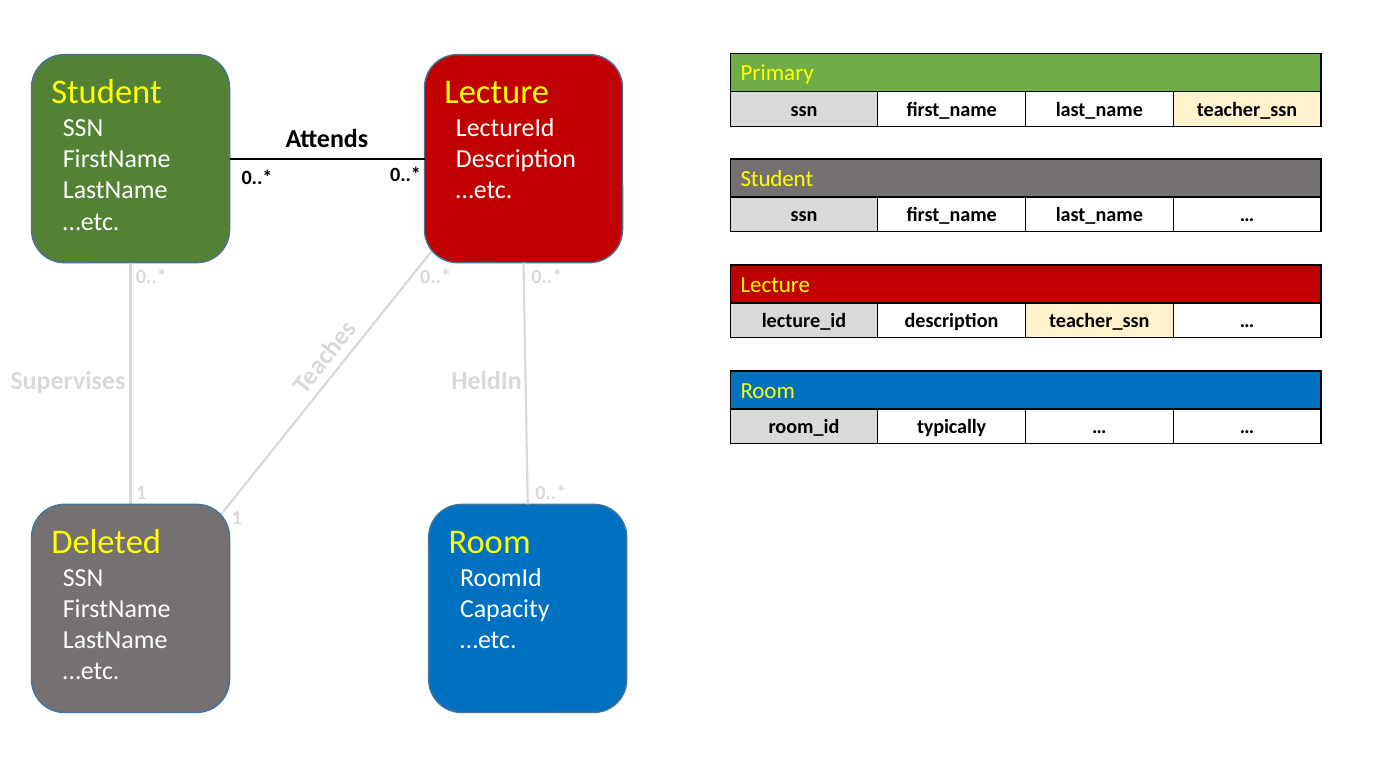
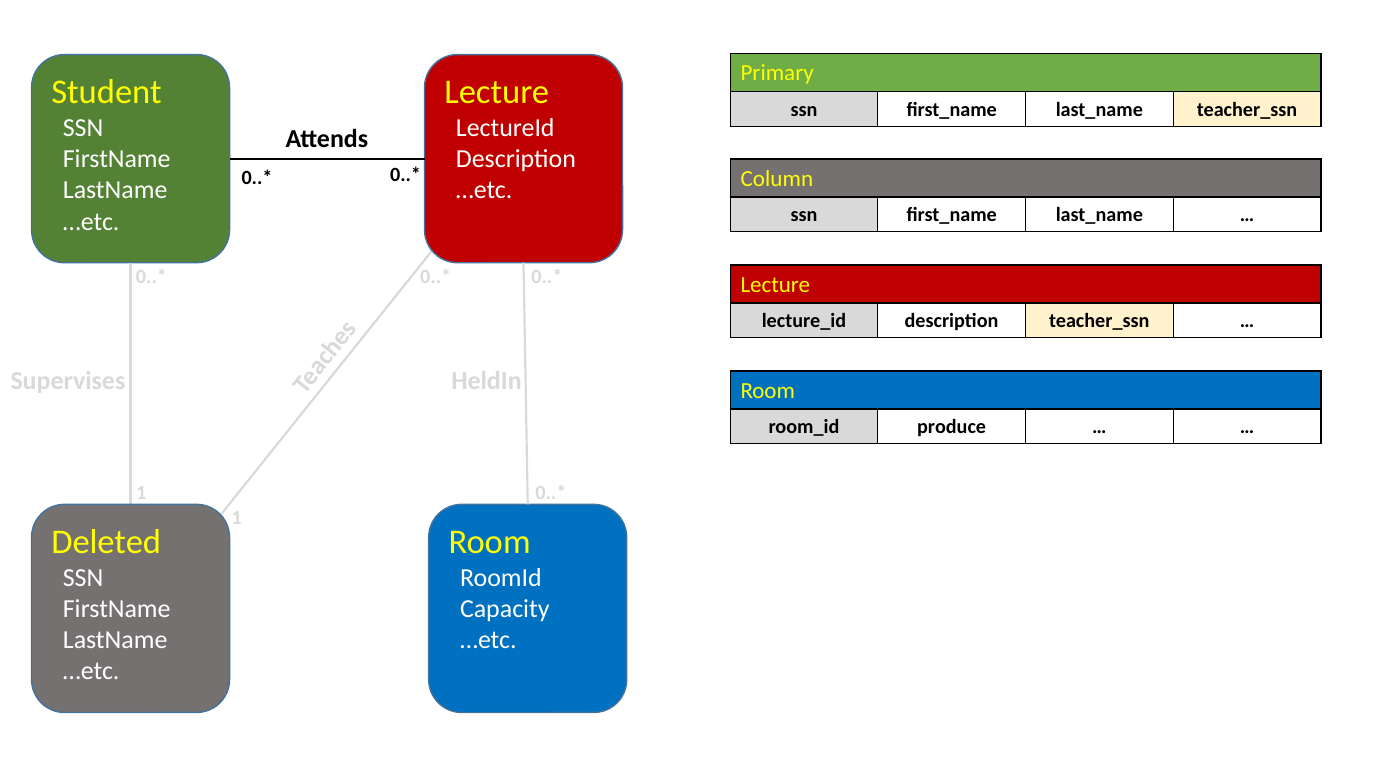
Student at (777, 179): Student -> Column
typically: typically -> produce
